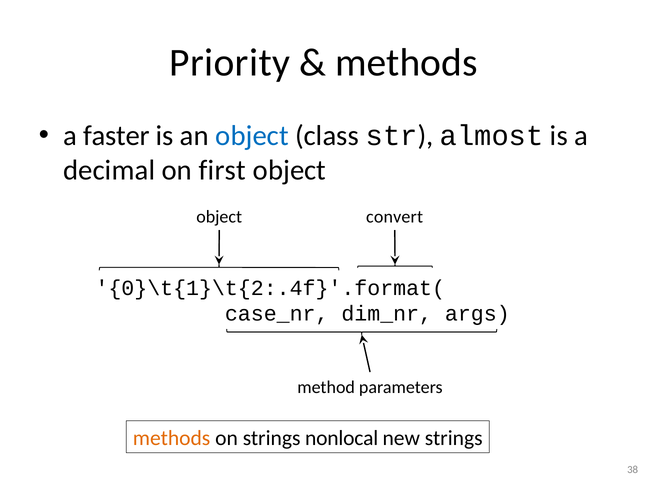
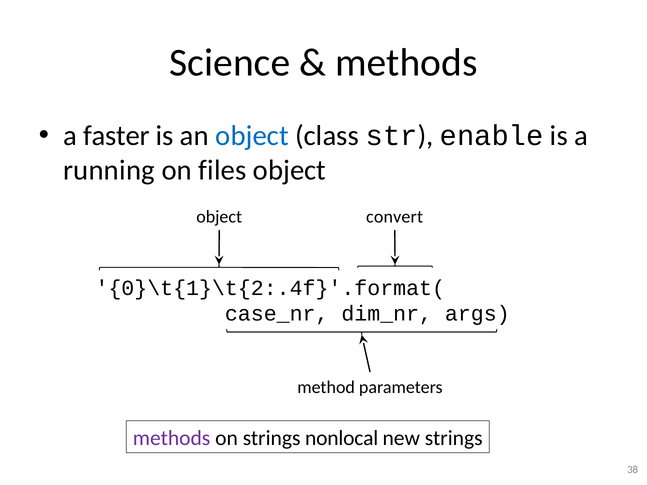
Priority: Priority -> Science
almost: almost -> enable
decimal: decimal -> running
first: first -> files
methods at (172, 439) colour: orange -> purple
